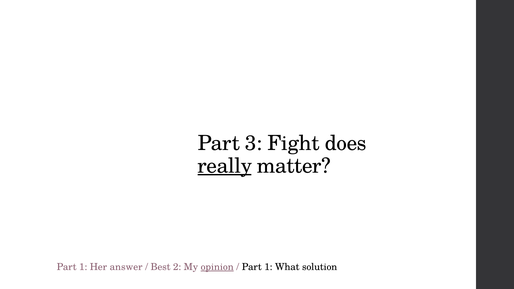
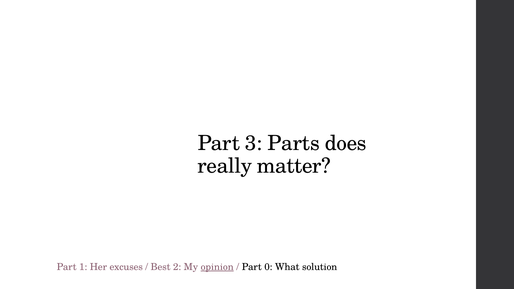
Fight: Fight -> Parts
really underline: present -> none
answer: answer -> excuses
1 at (268, 267): 1 -> 0
